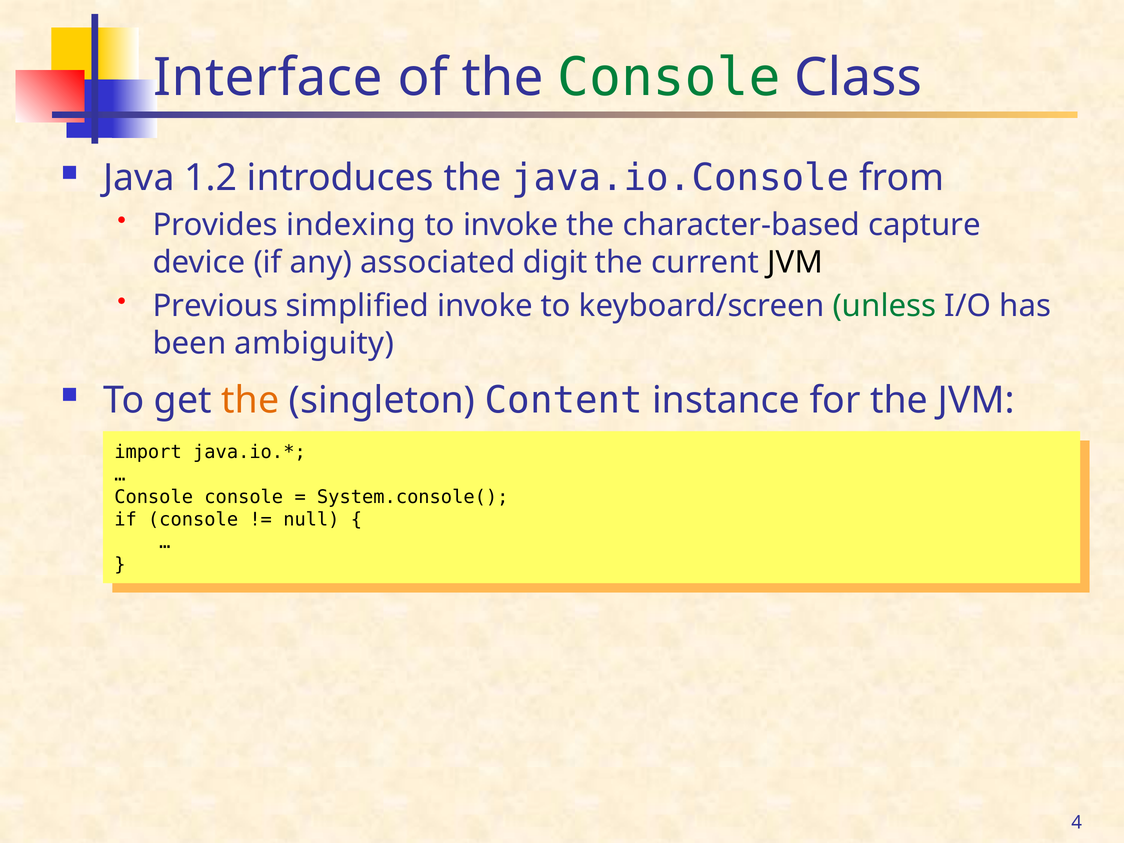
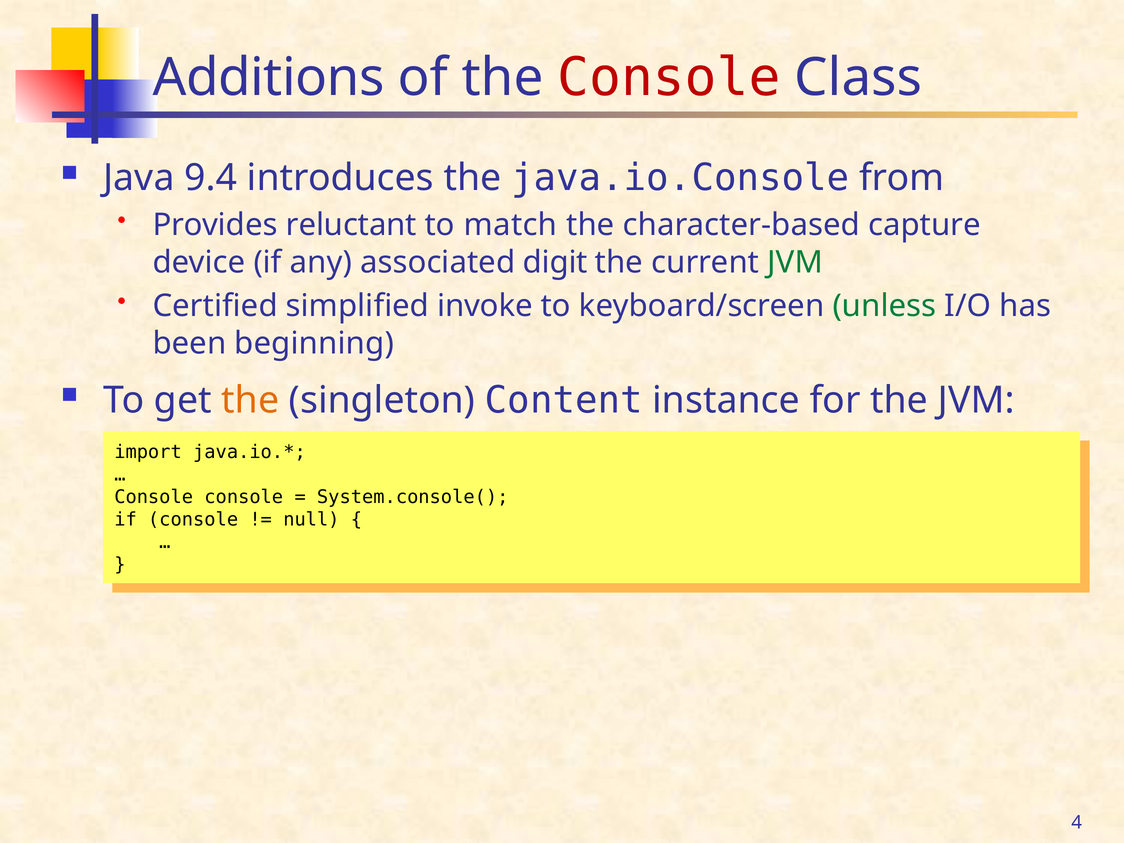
Interface: Interface -> Additions
Console at (669, 78) colour: green -> red
1.2: 1.2 -> 9.4
indexing: indexing -> reluctant
to invoke: invoke -> match
JVM at (795, 262) colour: black -> green
Previous: Previous -> Certified
ambiguity: ambiguity -> beginning
